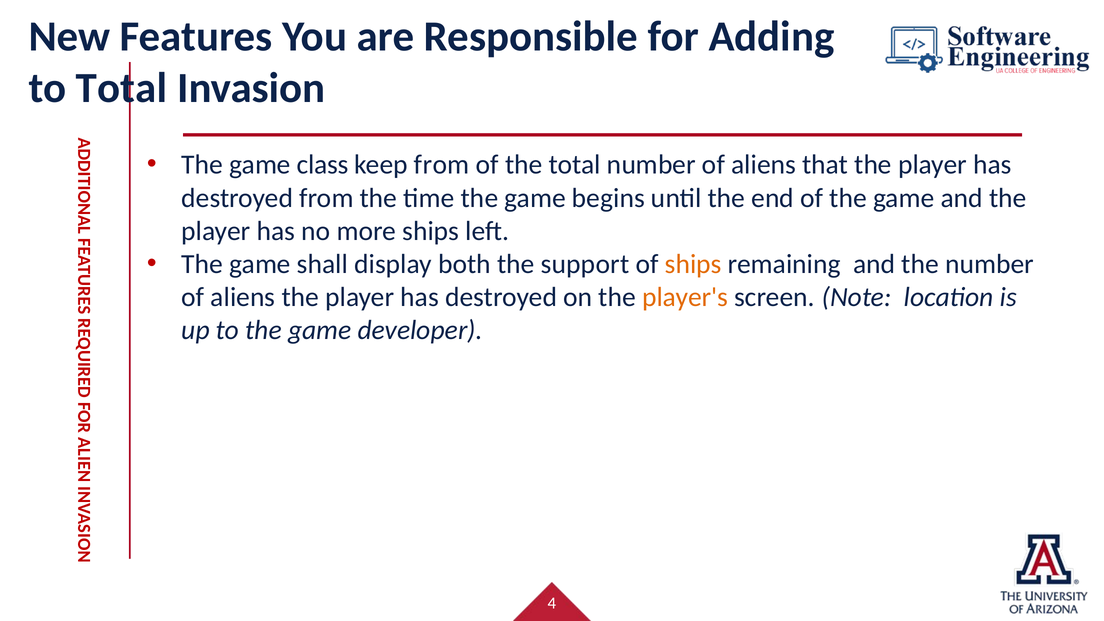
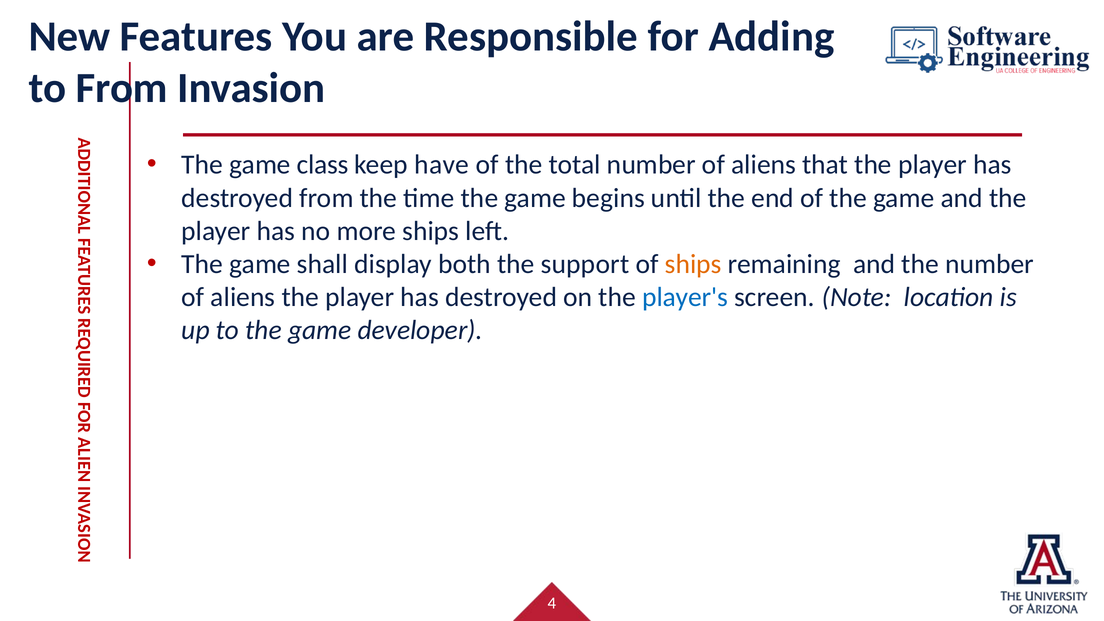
to Total: Total -> From
keep from: from -> have
player's colour: orange -> blue
